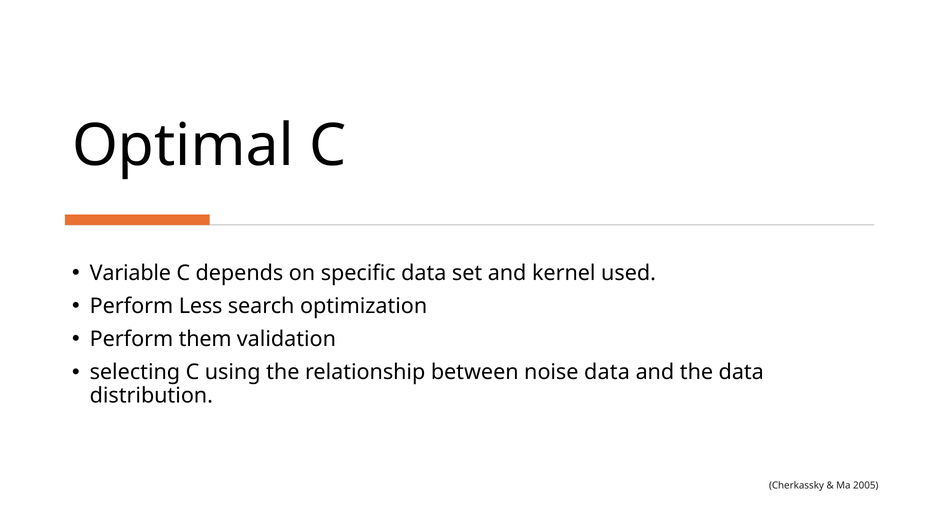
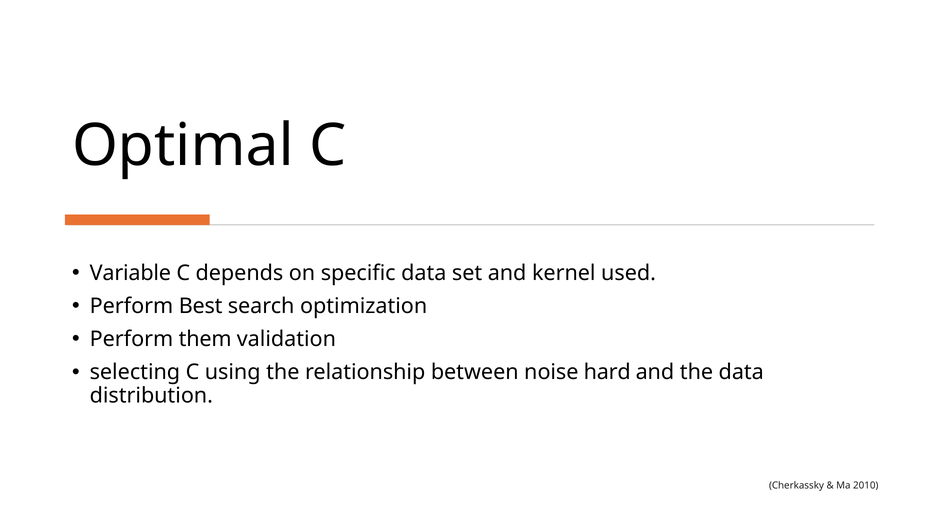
Less: Less -> Best
noise data: data -> hard
2005: 2005 -> 2010
